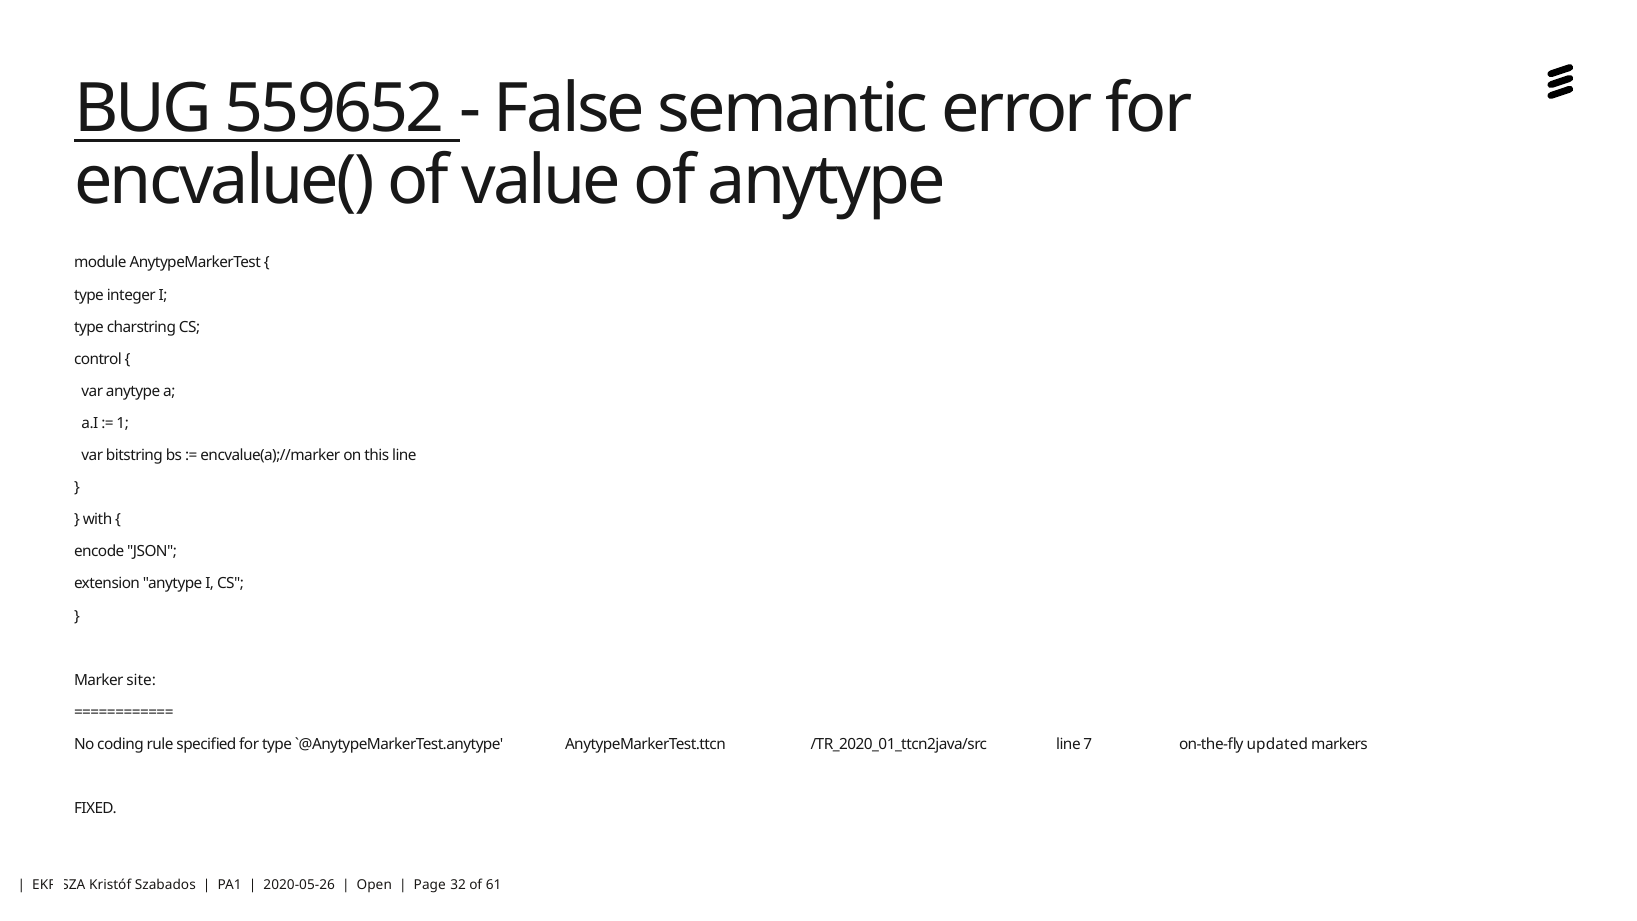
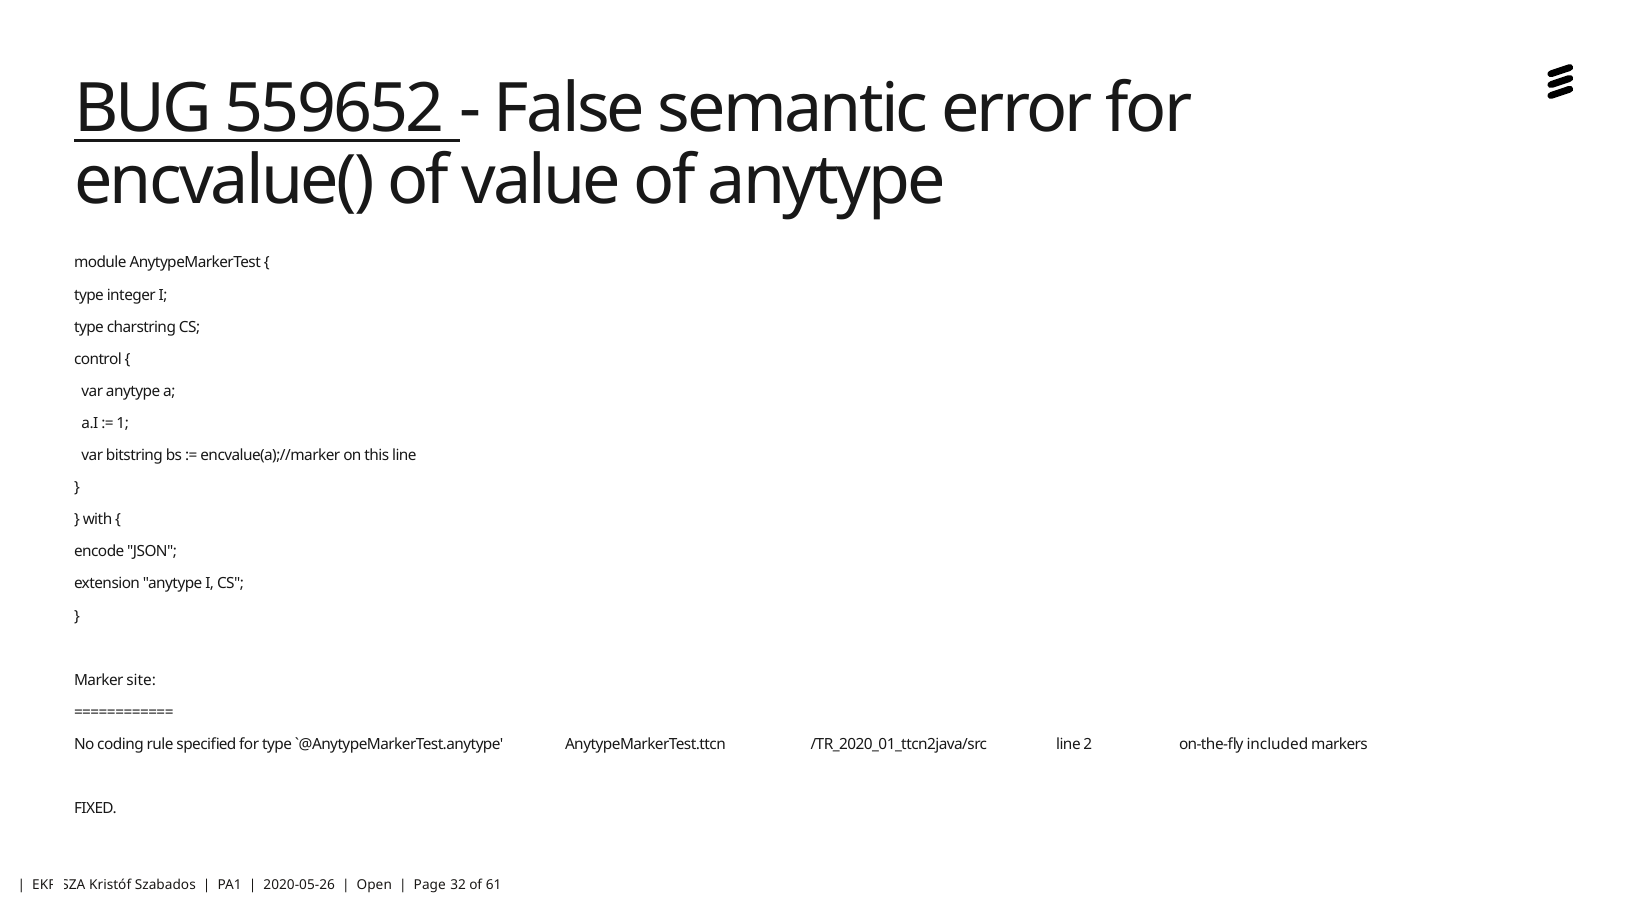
7: 7 -> 2
updated: updated -> included
